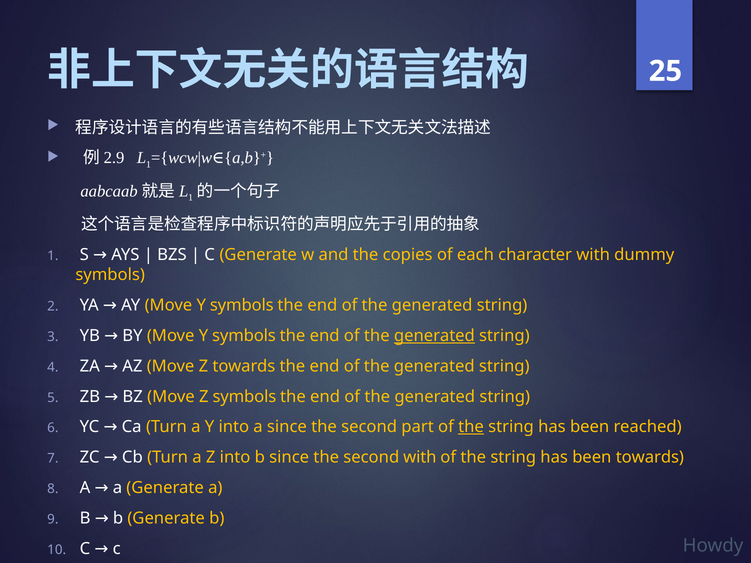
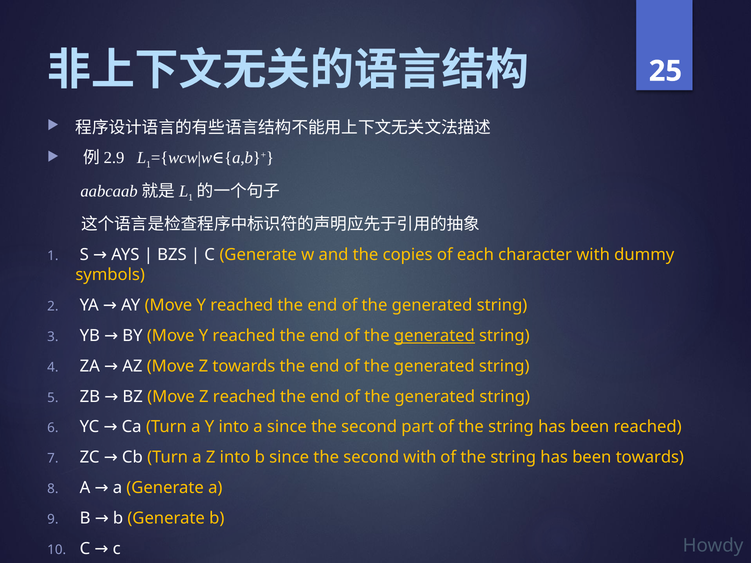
symbols at (242, 305): symbols -> reached
symbols at (244, 336): symbols -> reached
Z symbols: symbols -> reached
the at (471, 427) underline: present -> none
